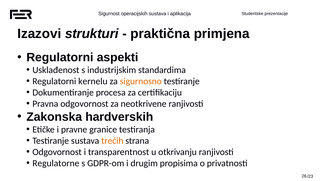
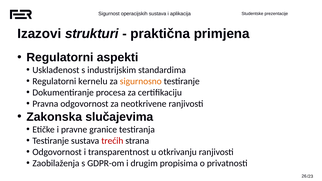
hardverskih: hardverskih -> slučajevima
trećih colour: orange -> red
Regulatorne: Regulatorne -> Zaobilaženja
